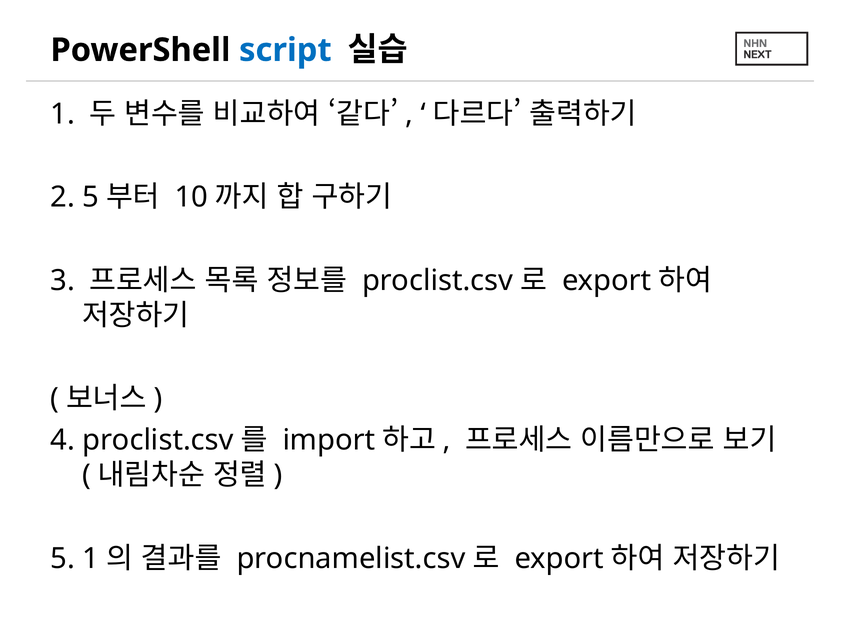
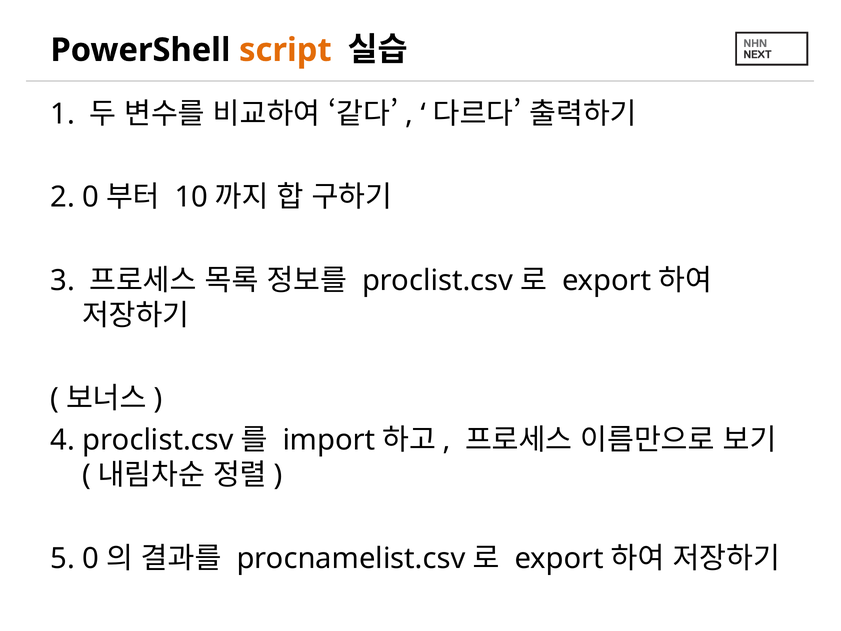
script colour: blue -> orange
2 5: 5 -> 0
5 1: 1 -> 0
